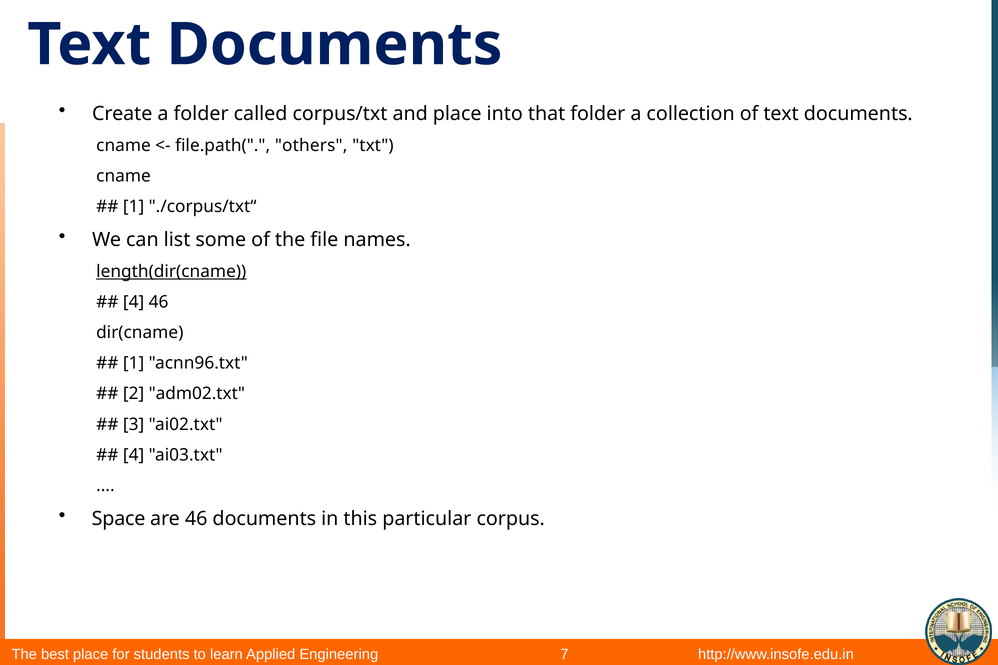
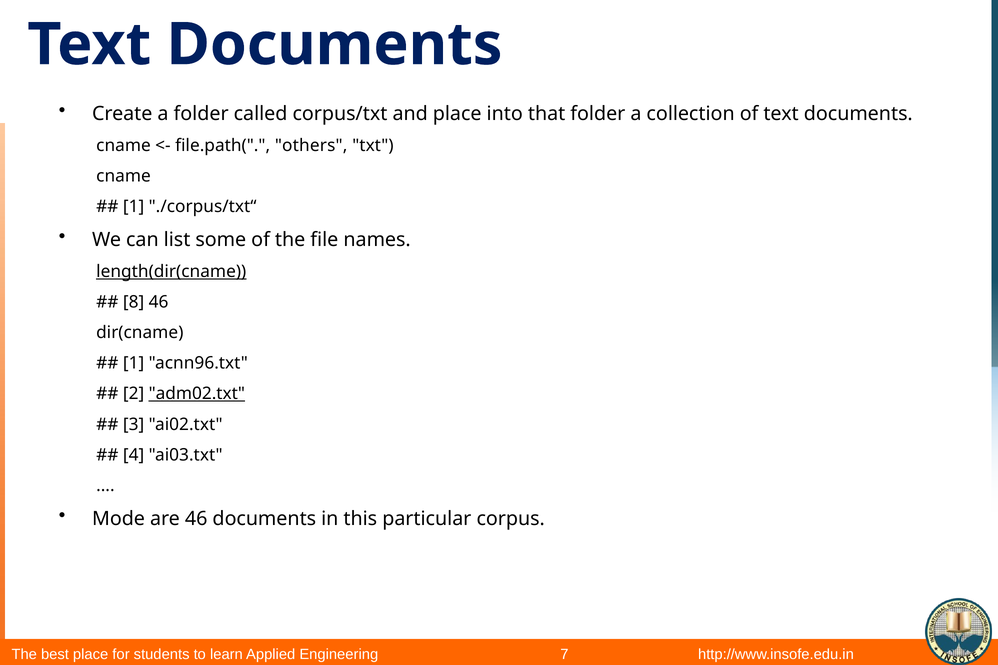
4 at (134, 302): 4 -> 8
adm02.txt underline: none -> present
Space: Space -> Mode
